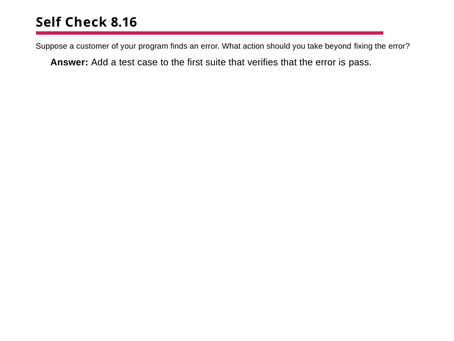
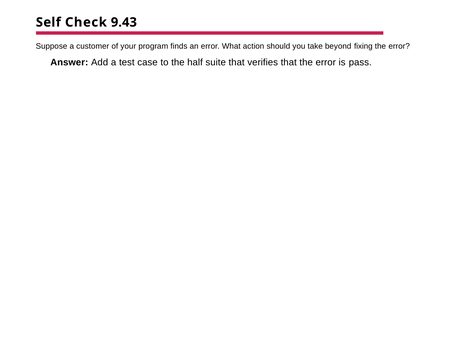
8.16: 8.16 -> 9.43
first: first -> half
